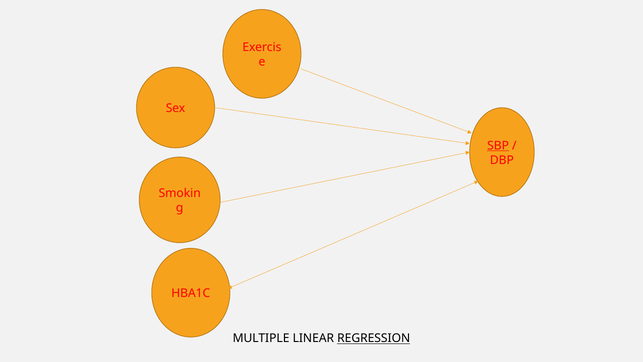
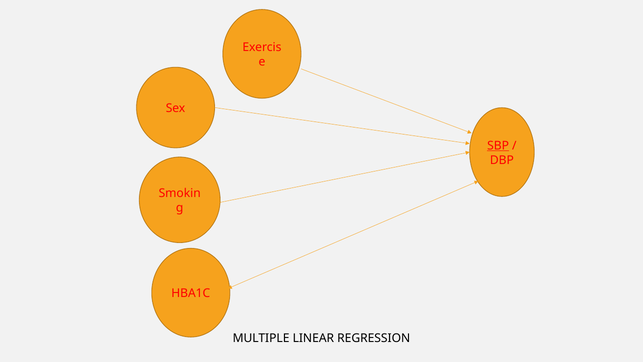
REGRESSION underline: present -> none
